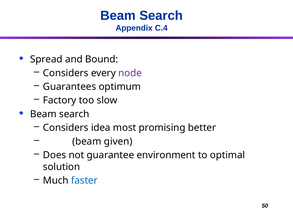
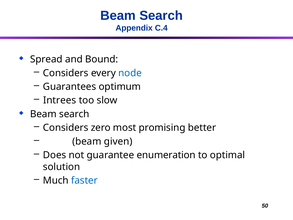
node colour: purple -> blue
Factory: Factory -> Intrees
idea: idea -> zero
environment: environment -> enumeration
